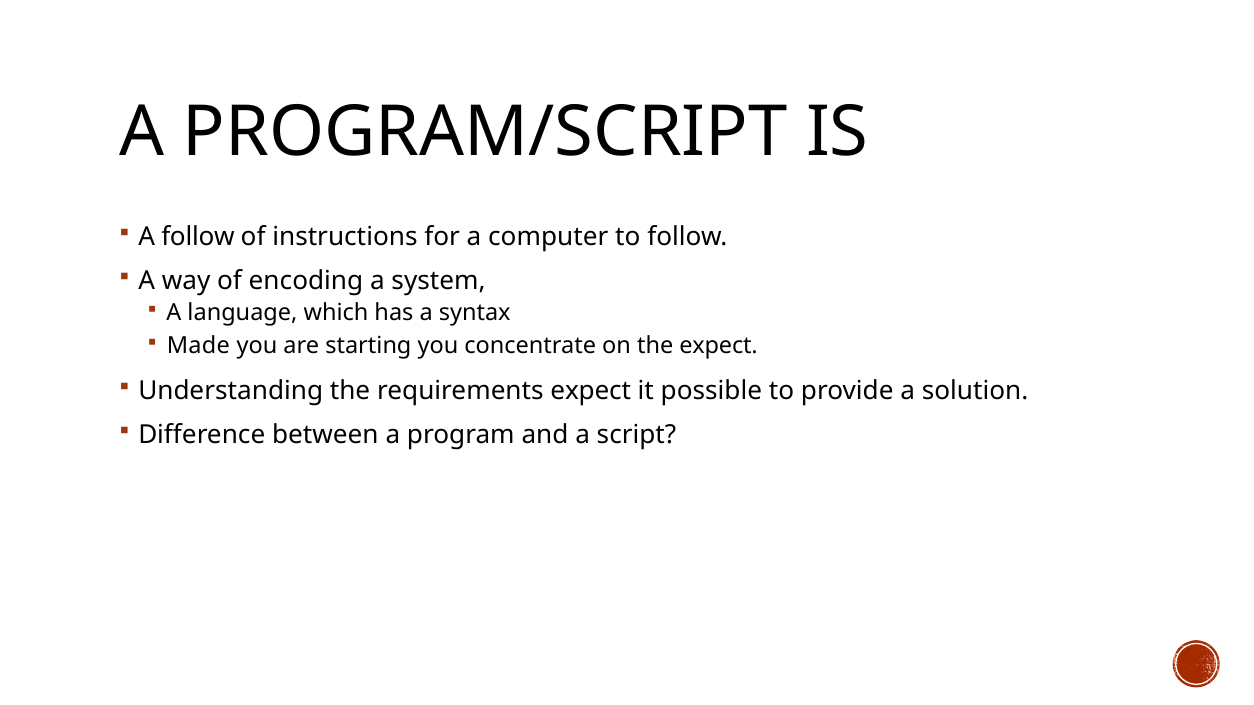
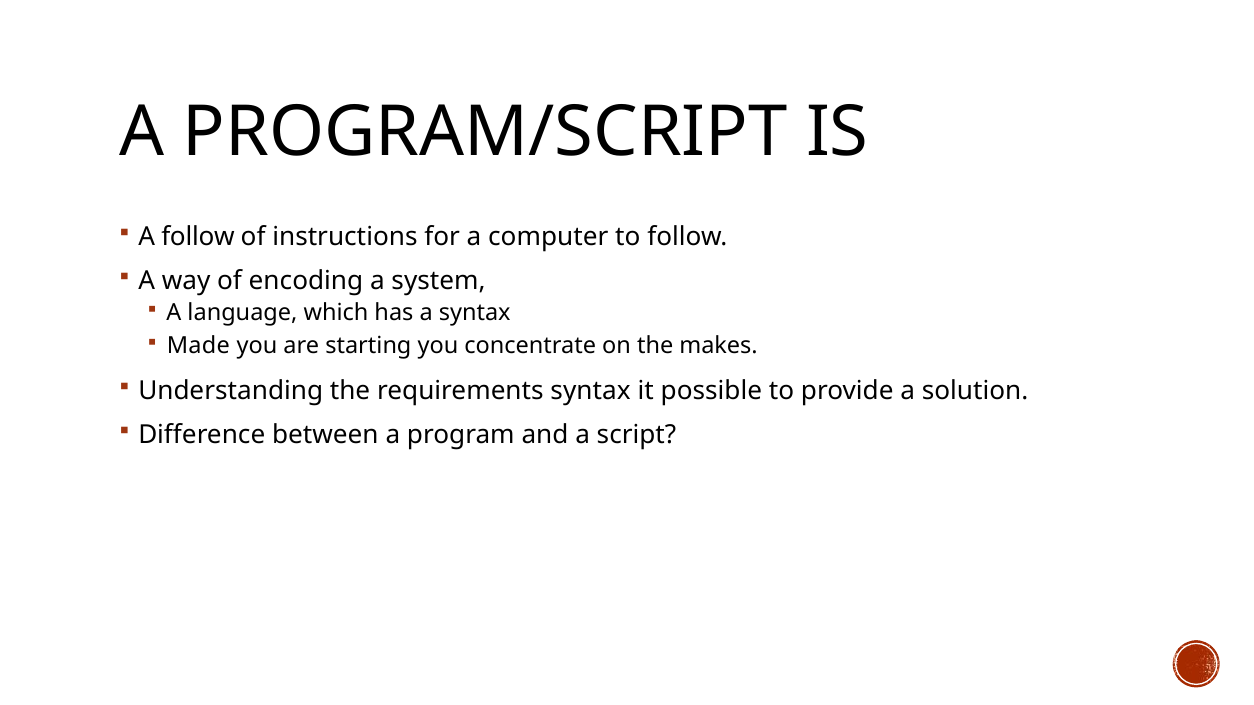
the expect: expect -> makes
requirements expect: expect -> syntax
